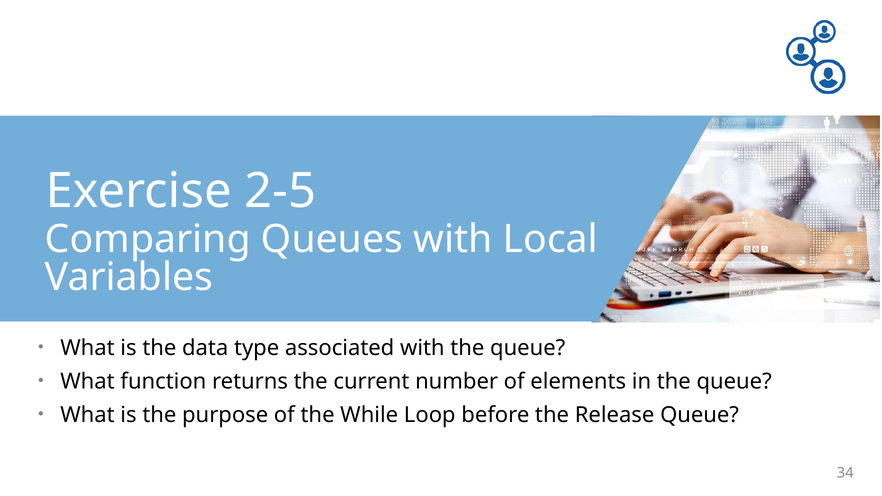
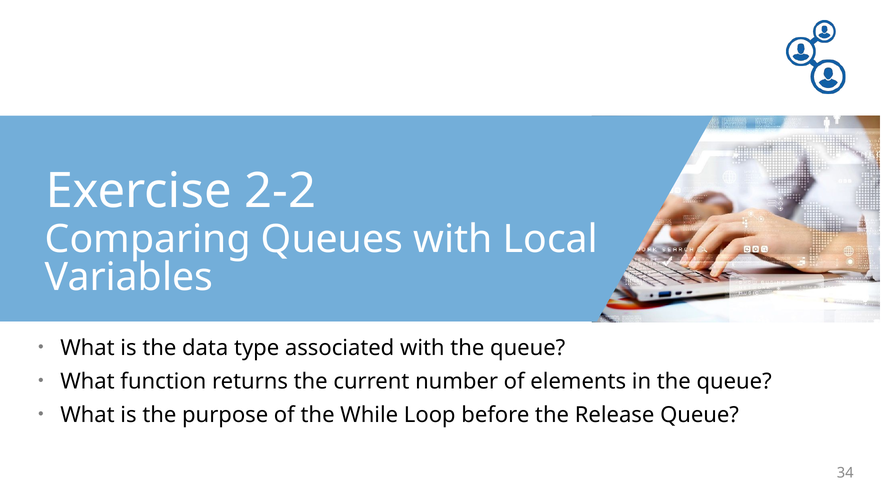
2-5: 2-5 -> 2-2
